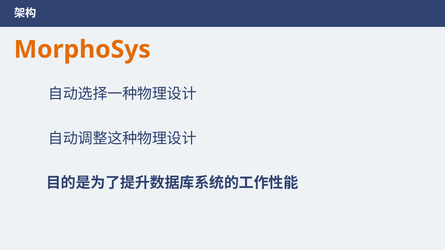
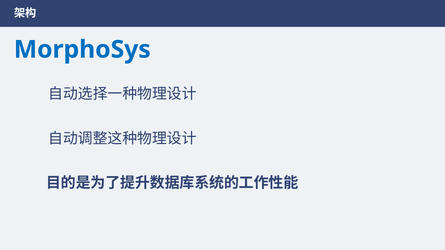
MorphoSys colour: orange -> blue
